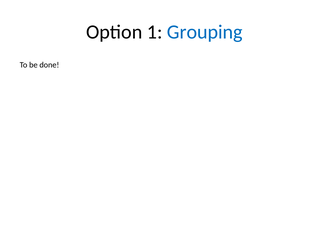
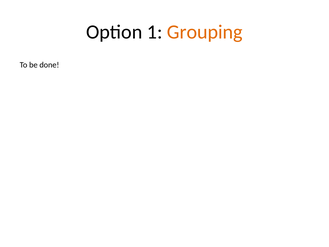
Grouping colour: blue -> orange
